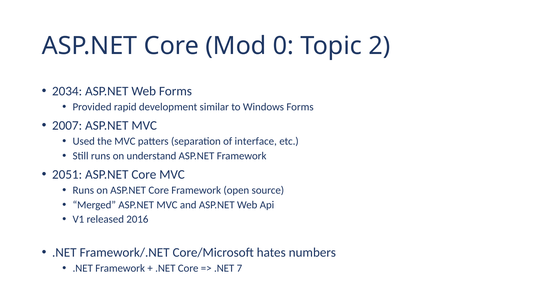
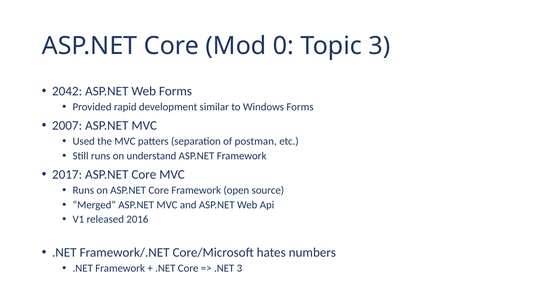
Topic 2: 2 -> 3
2034: 2034 -> 2042
interface: interface -> postman
2051: 2051 -> 2017
.NET 7: 7 -> 3
